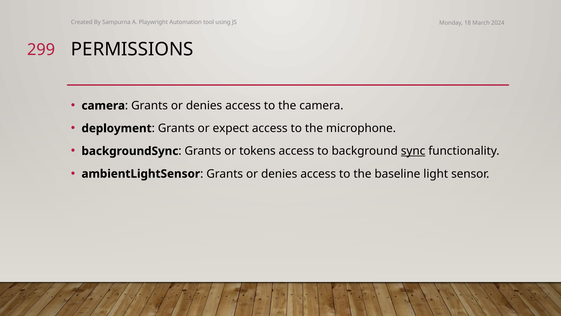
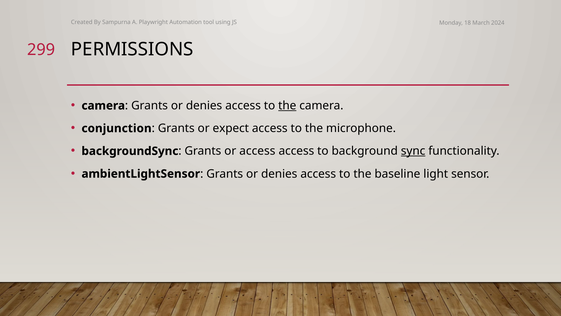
the at (287, 106) underline: none -> present
deployment: deployment -> conjunction
or tokens: tokens -> access
